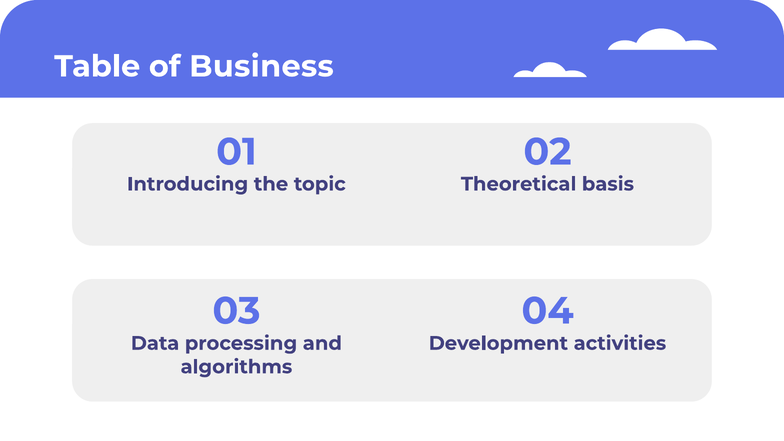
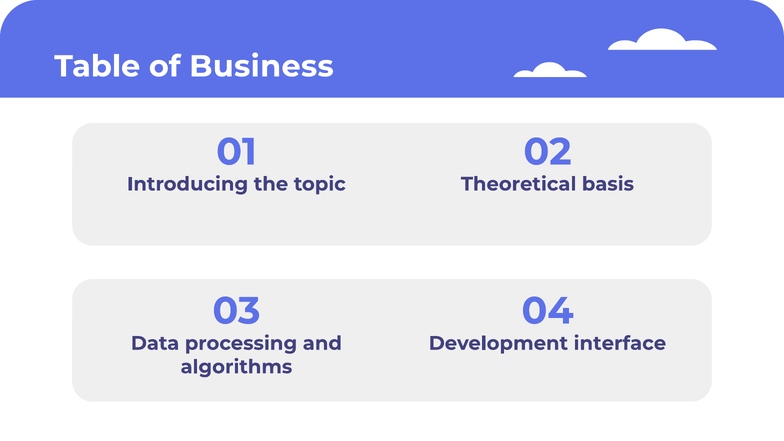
activities: activities -> interface
